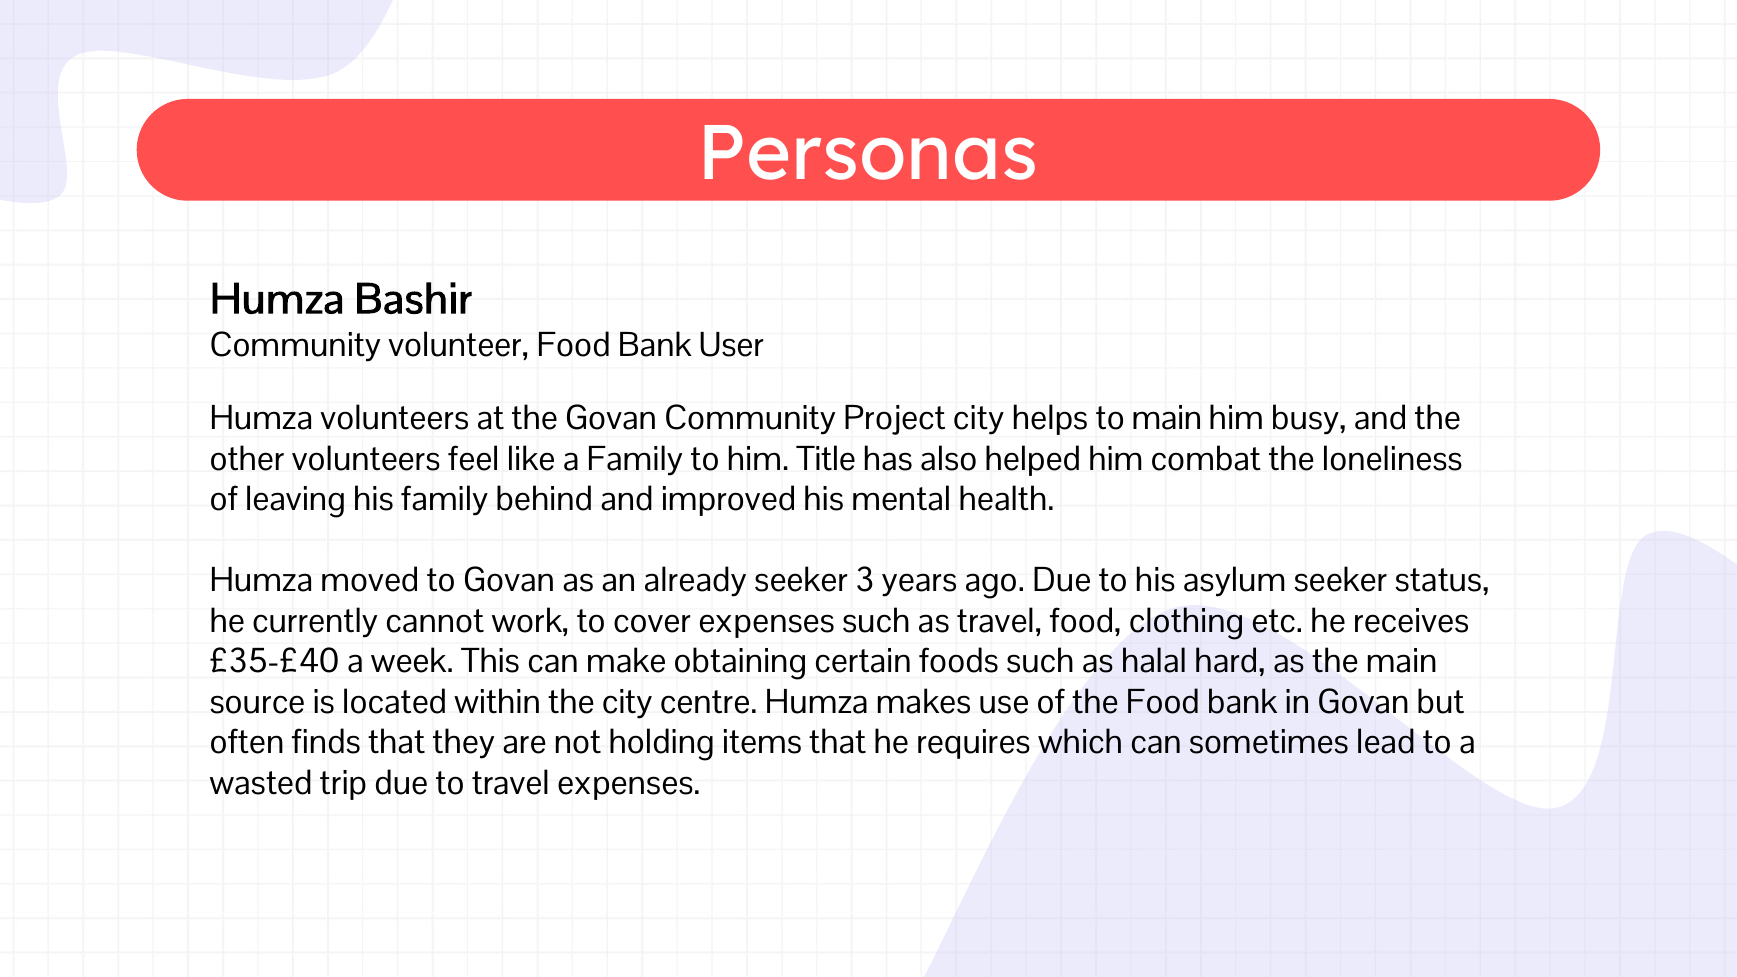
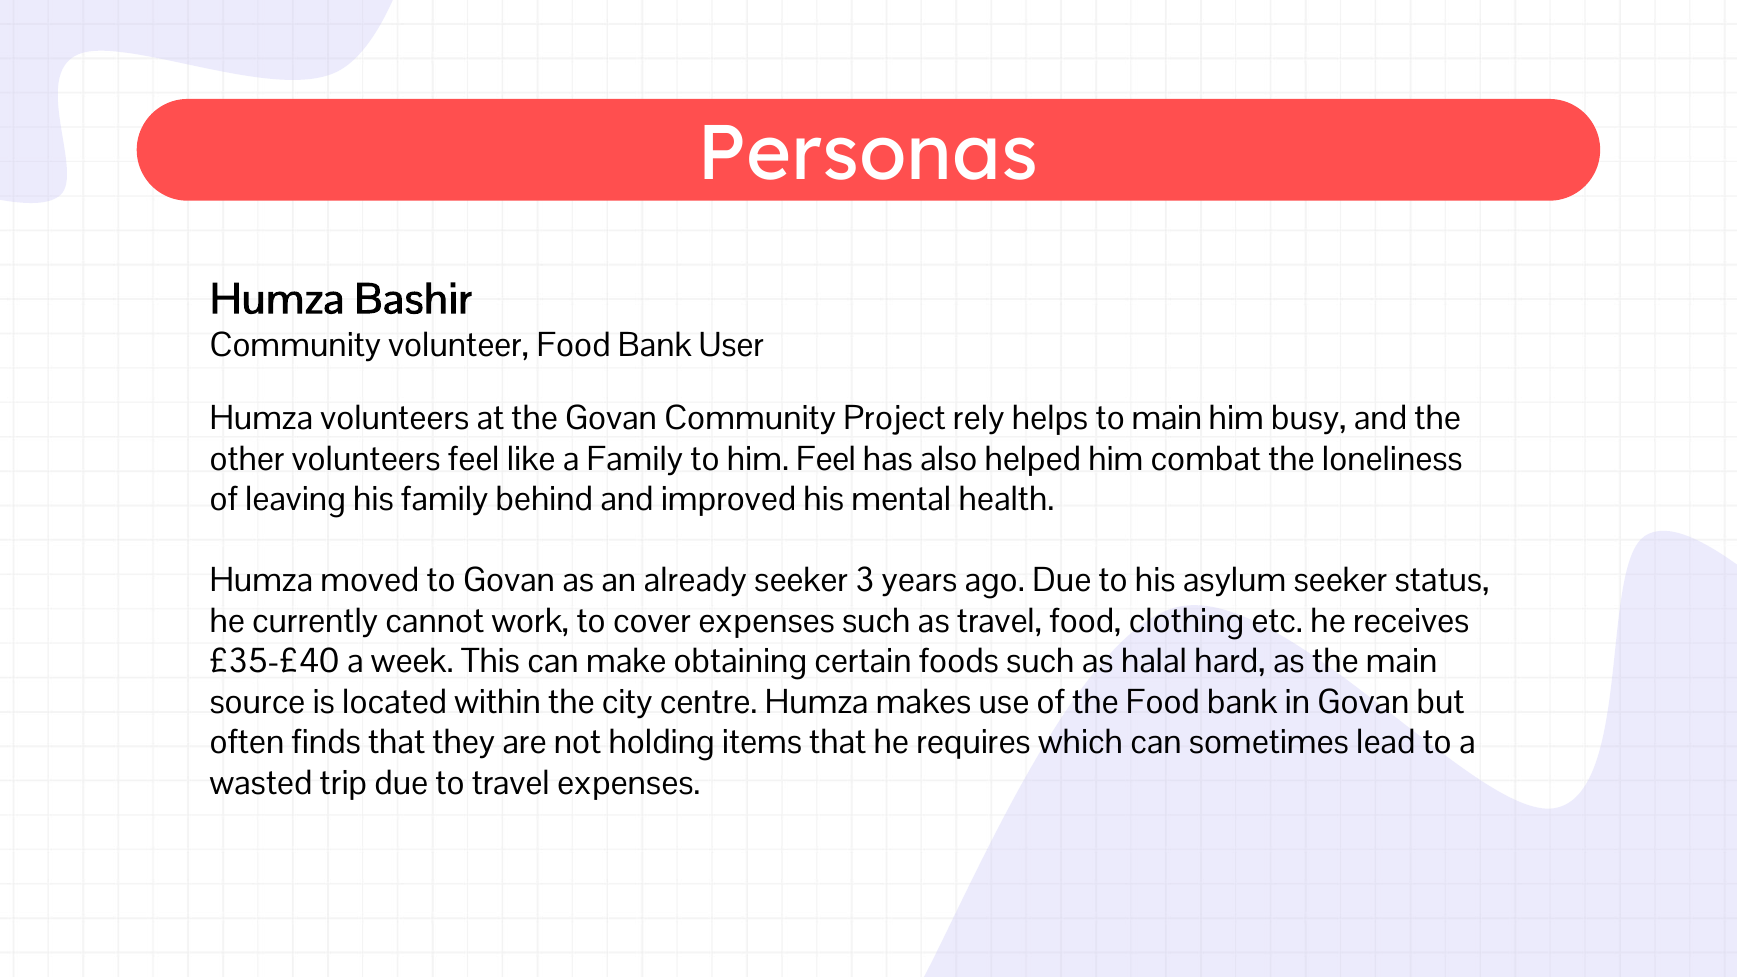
Project city: city -> rely
him Title: Title -> Feel
